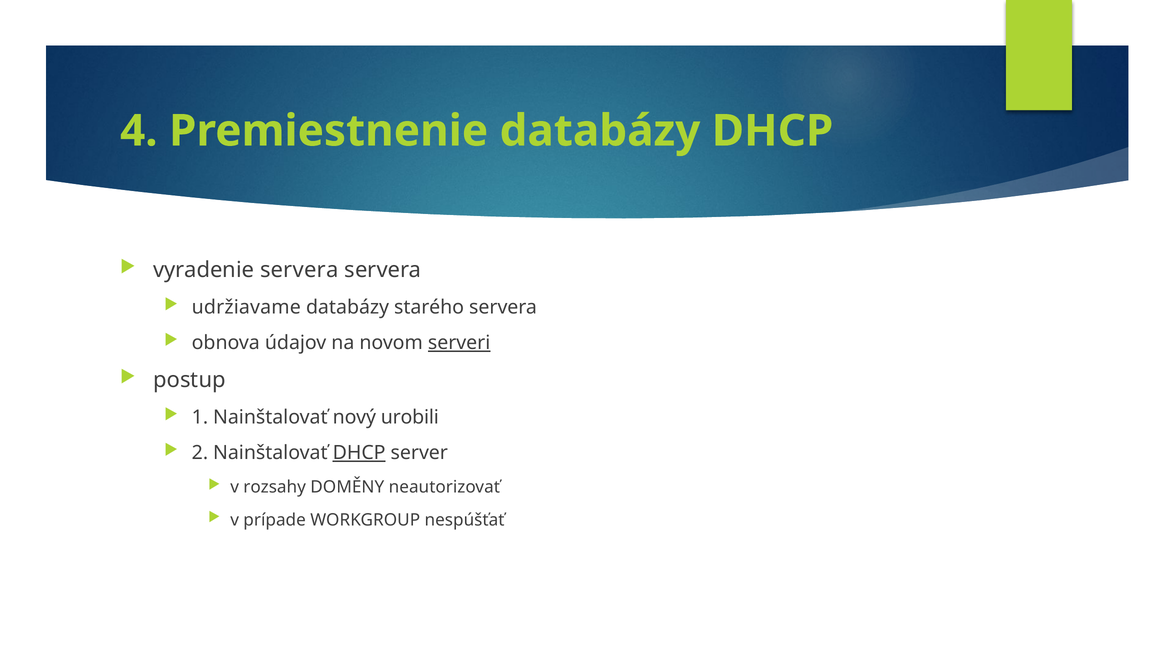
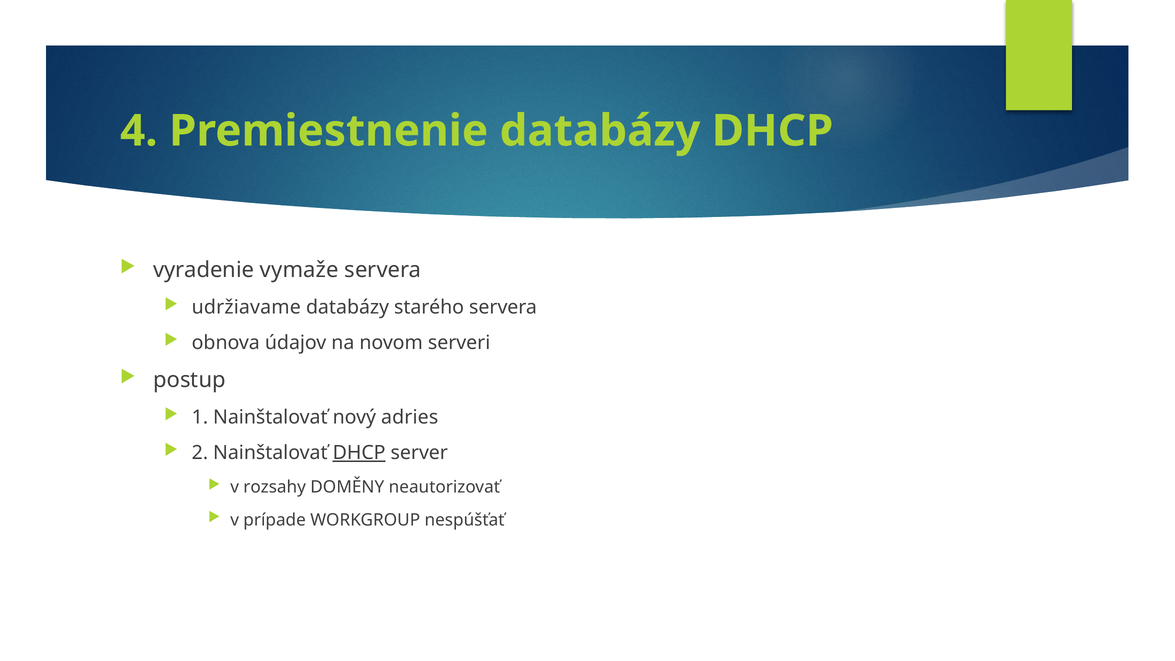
vyradenie servera: servera -> vymaže
serveri underline: present -> none
urobili: urobili -> adries
